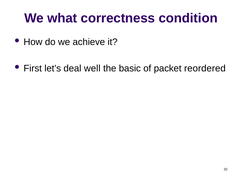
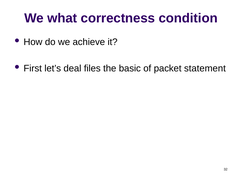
well: well -> files
reordered: reordered -> statement
